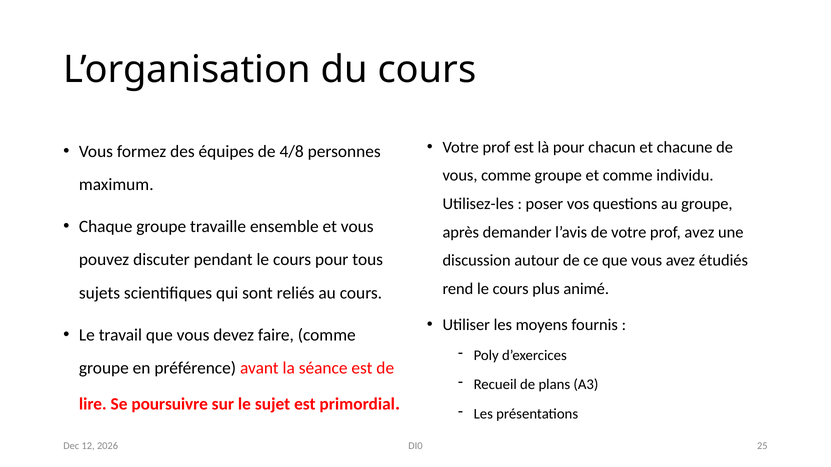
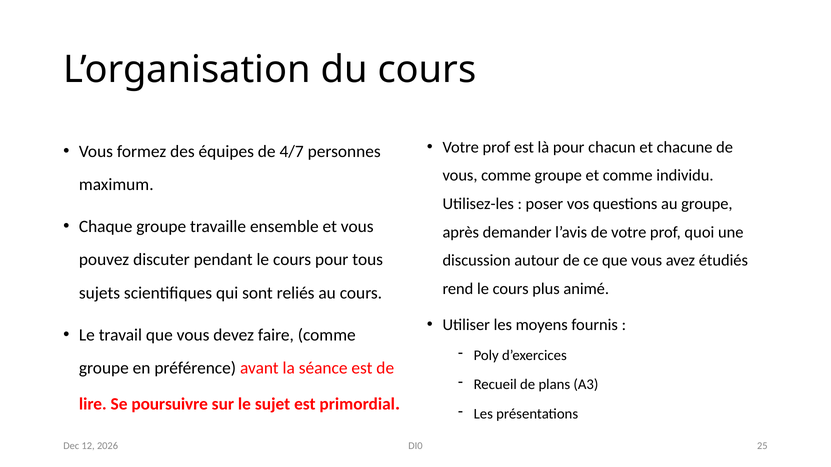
4/8: 4/8 -> 4/7
prof avez: avez -> quoi
